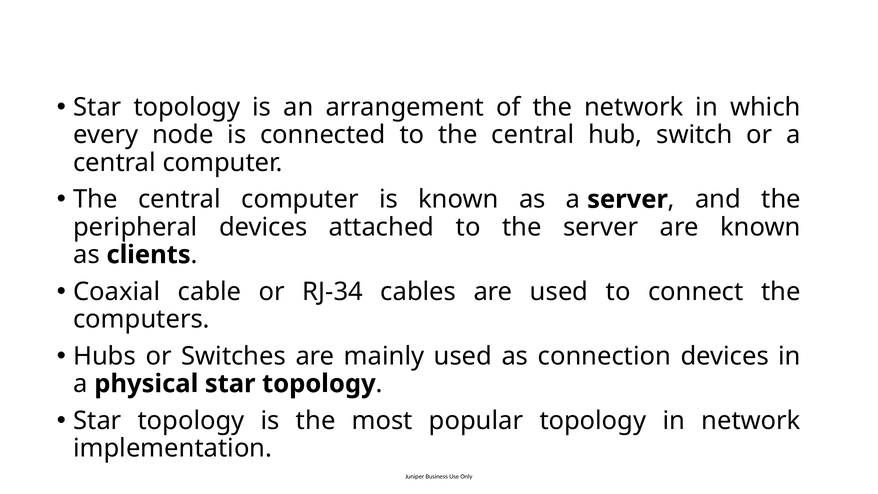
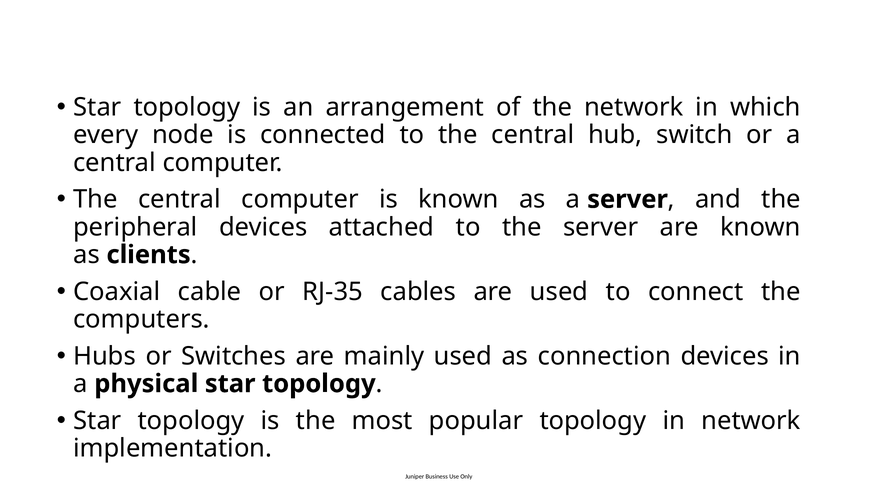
RJ-34: RJ-34 -> RJ-35
